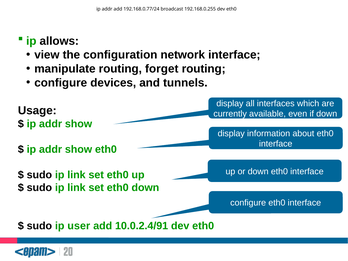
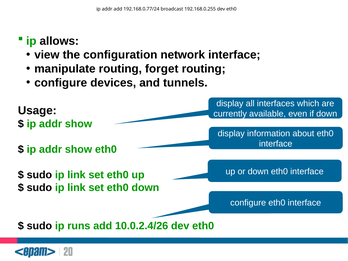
user: user -> runs
10.0.2.4/91: 10.0.2.4/91 -> 10.0.2.4/26
